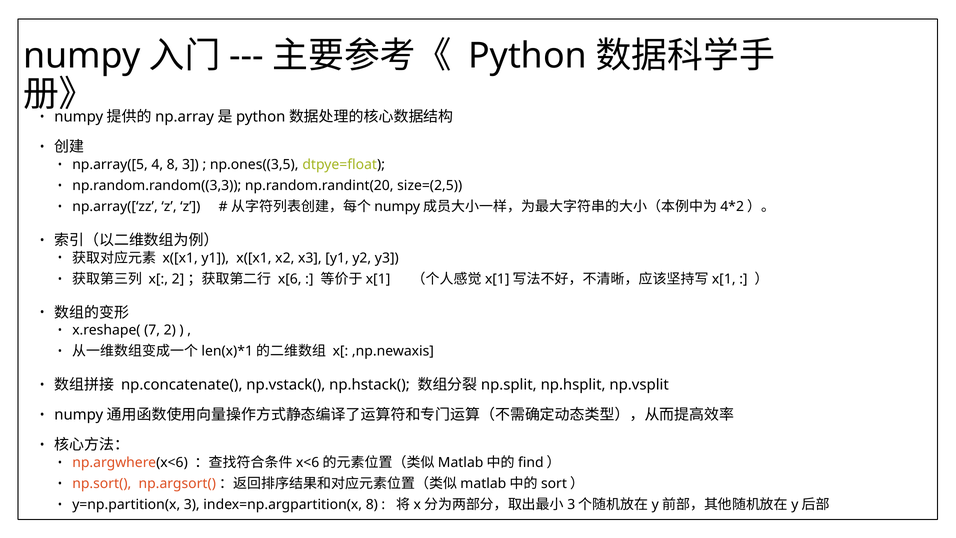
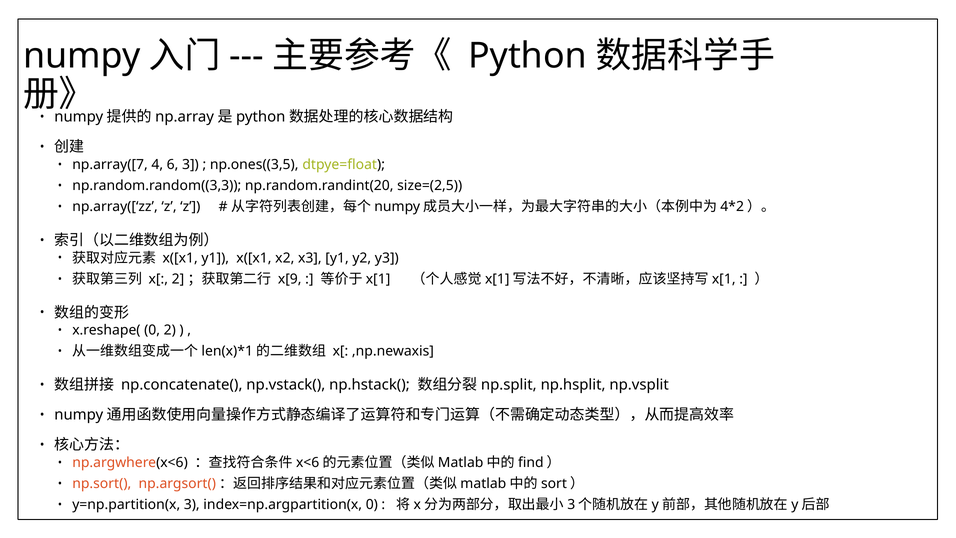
np.array([5: np.array([5 -> np.array([7
4 8: 8 -> 6
x[6: x[6 -> x[9
x.reshape( 7: 7 -> 0
index=np.argpartition(x 8: 8 -> 0
